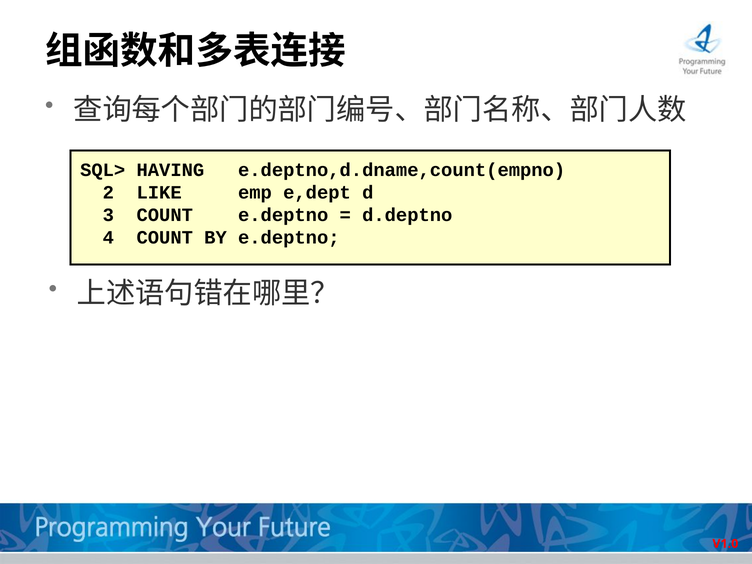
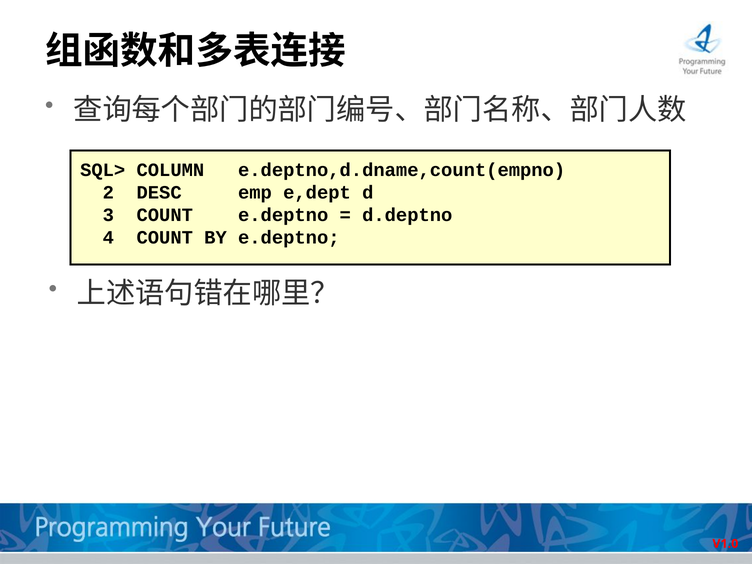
HAVING: HAVING -> COLUMN
LIKE: LIKE -> DESC
